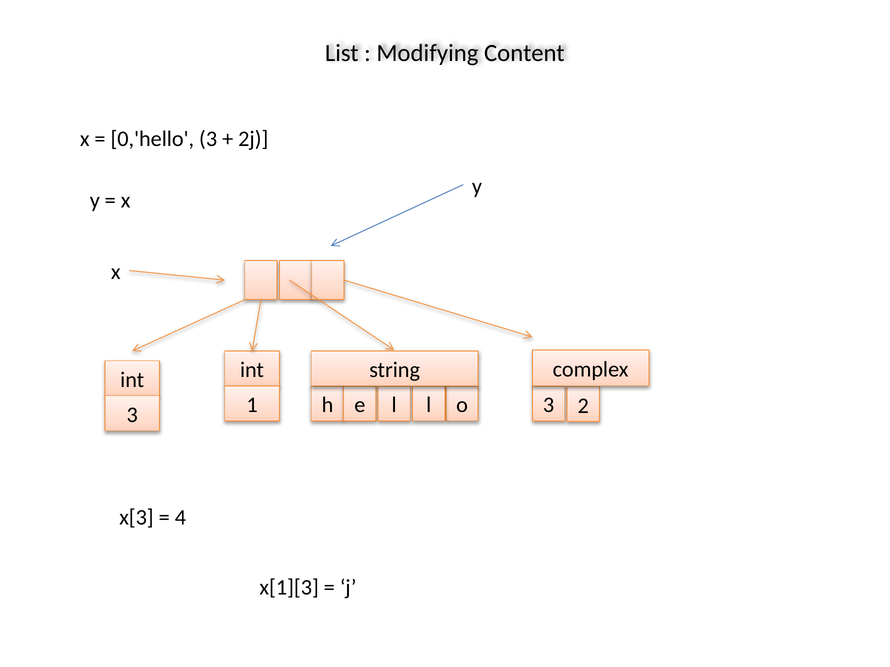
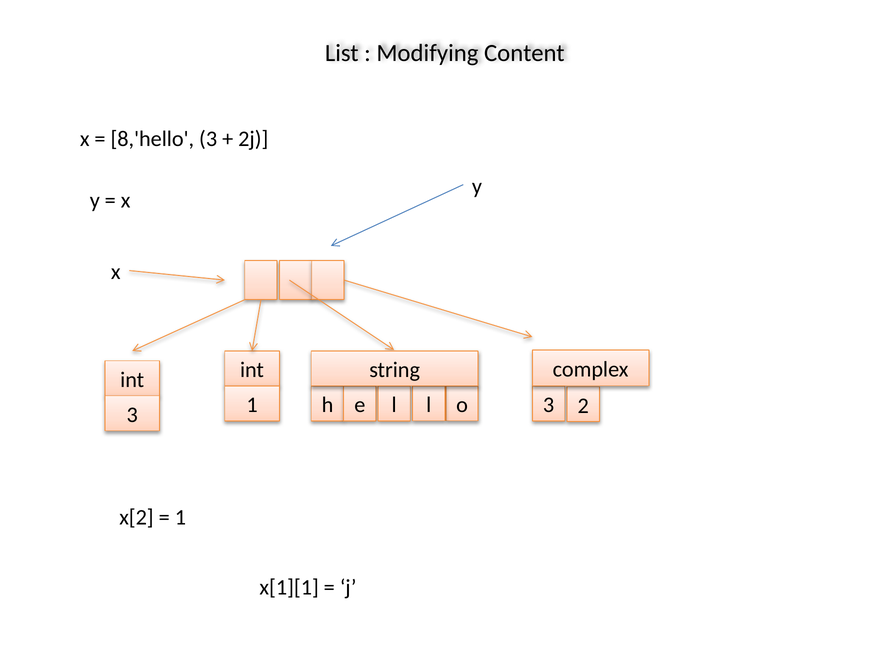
0,'hello: 0,'hello -> 8,'hello
x[3: x[3 -> x[2
4 at (180, 518): 4 -> 1
x[1][3: x[1][3 -> x[1][1
